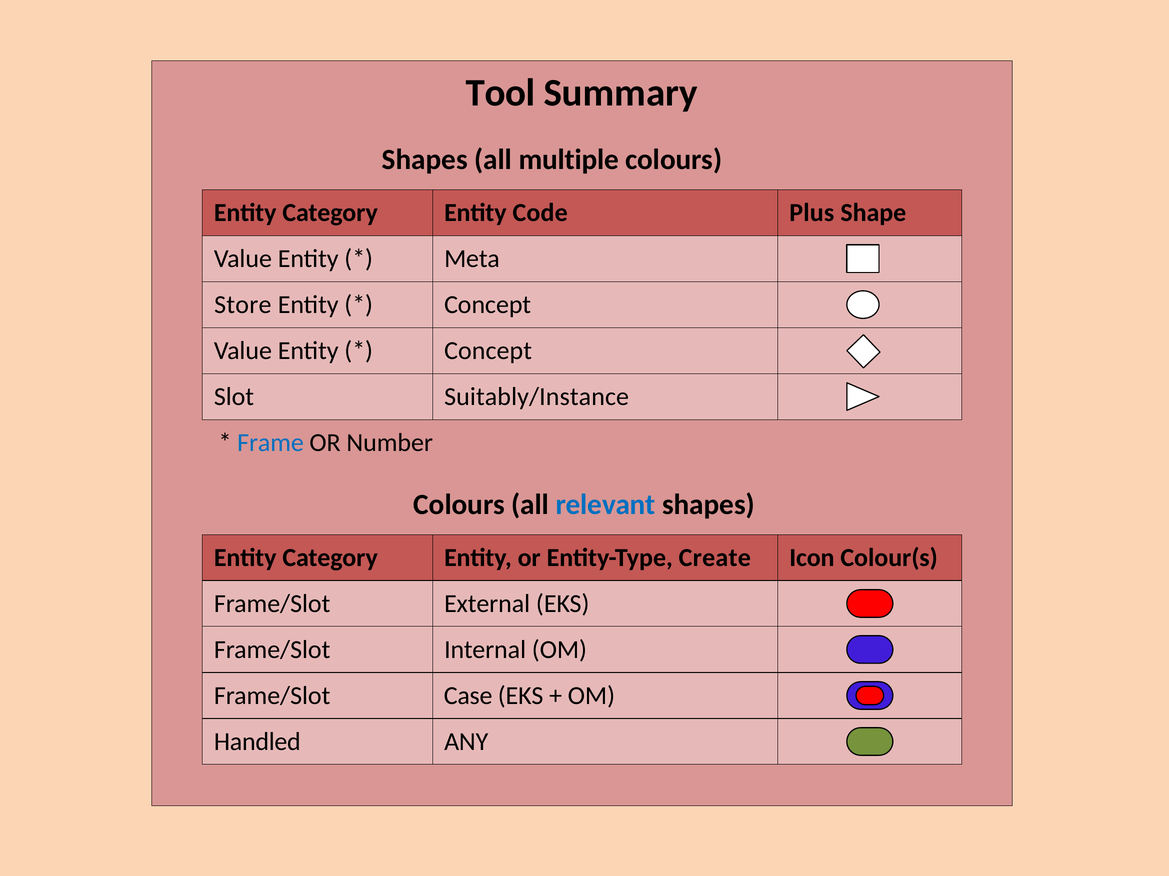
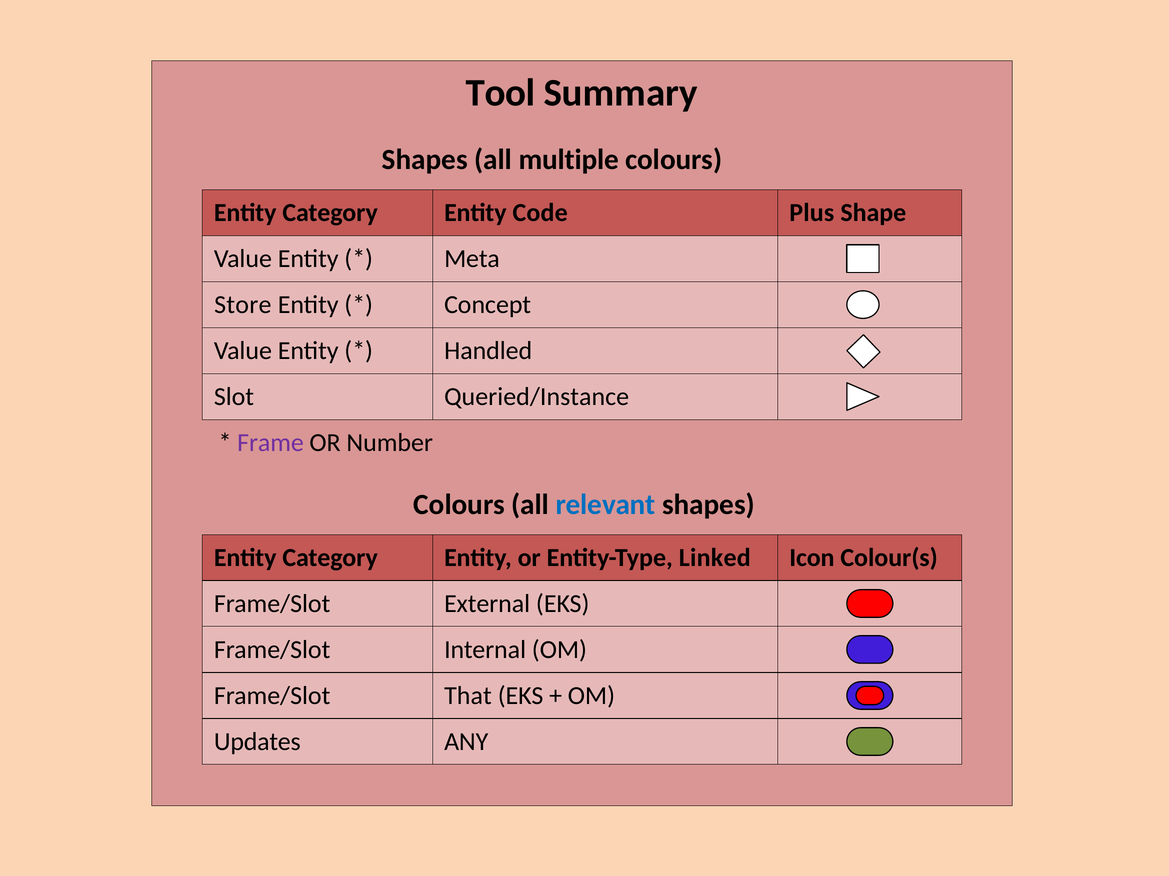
Concept at (488, 351): Concept -> Handled
Suitably/Instance: Suitably/Instance -> Queried/Instance
Frame colour: blue -> purple
Create: Create -> Linked
Case: Case -> That
Handled: Handled -> Updates
